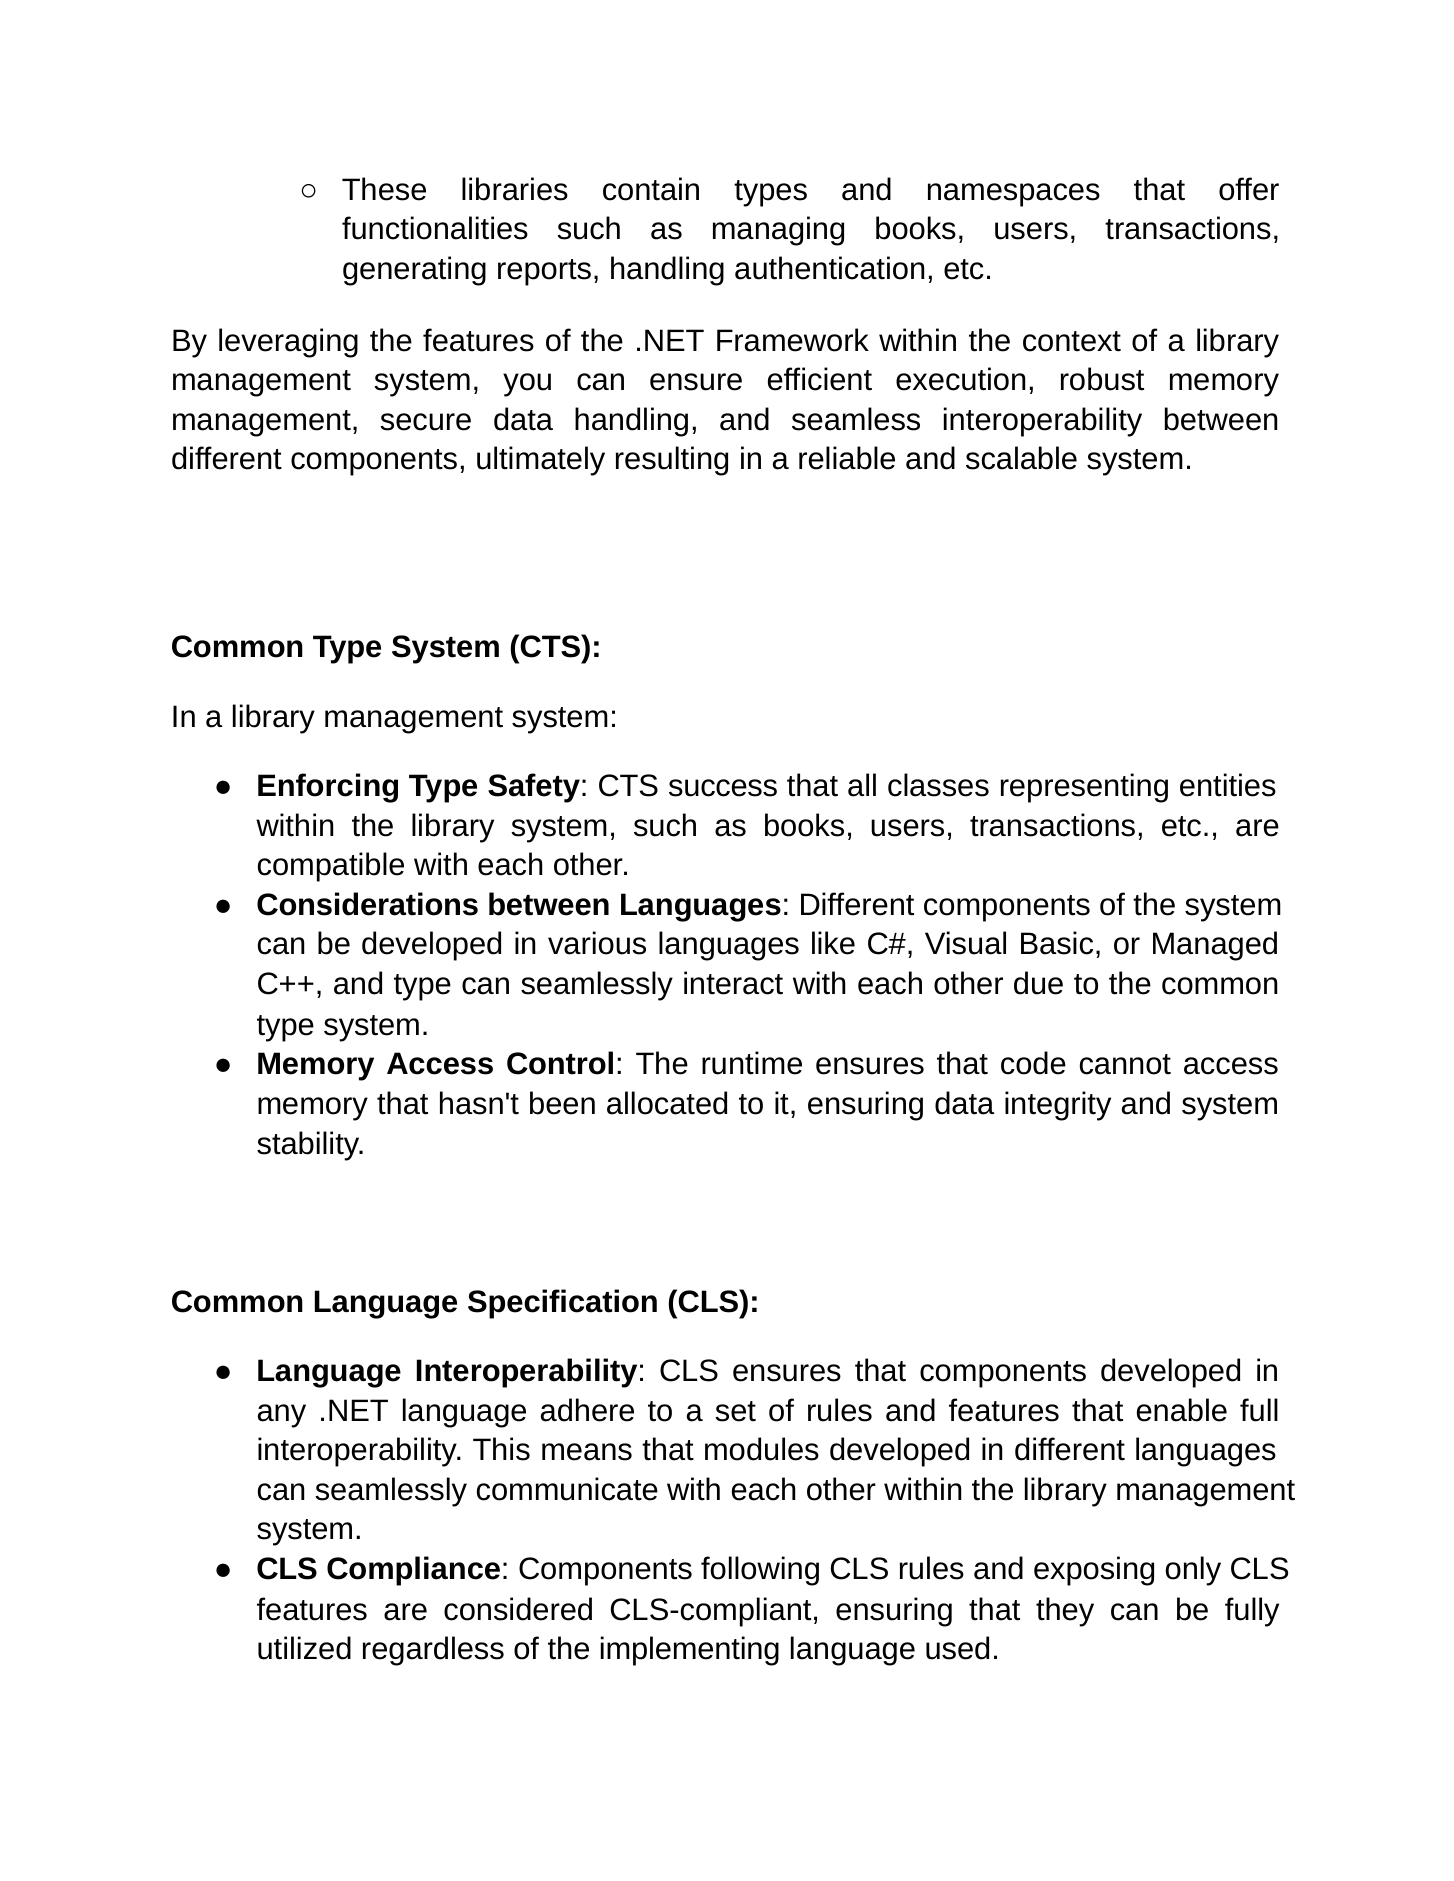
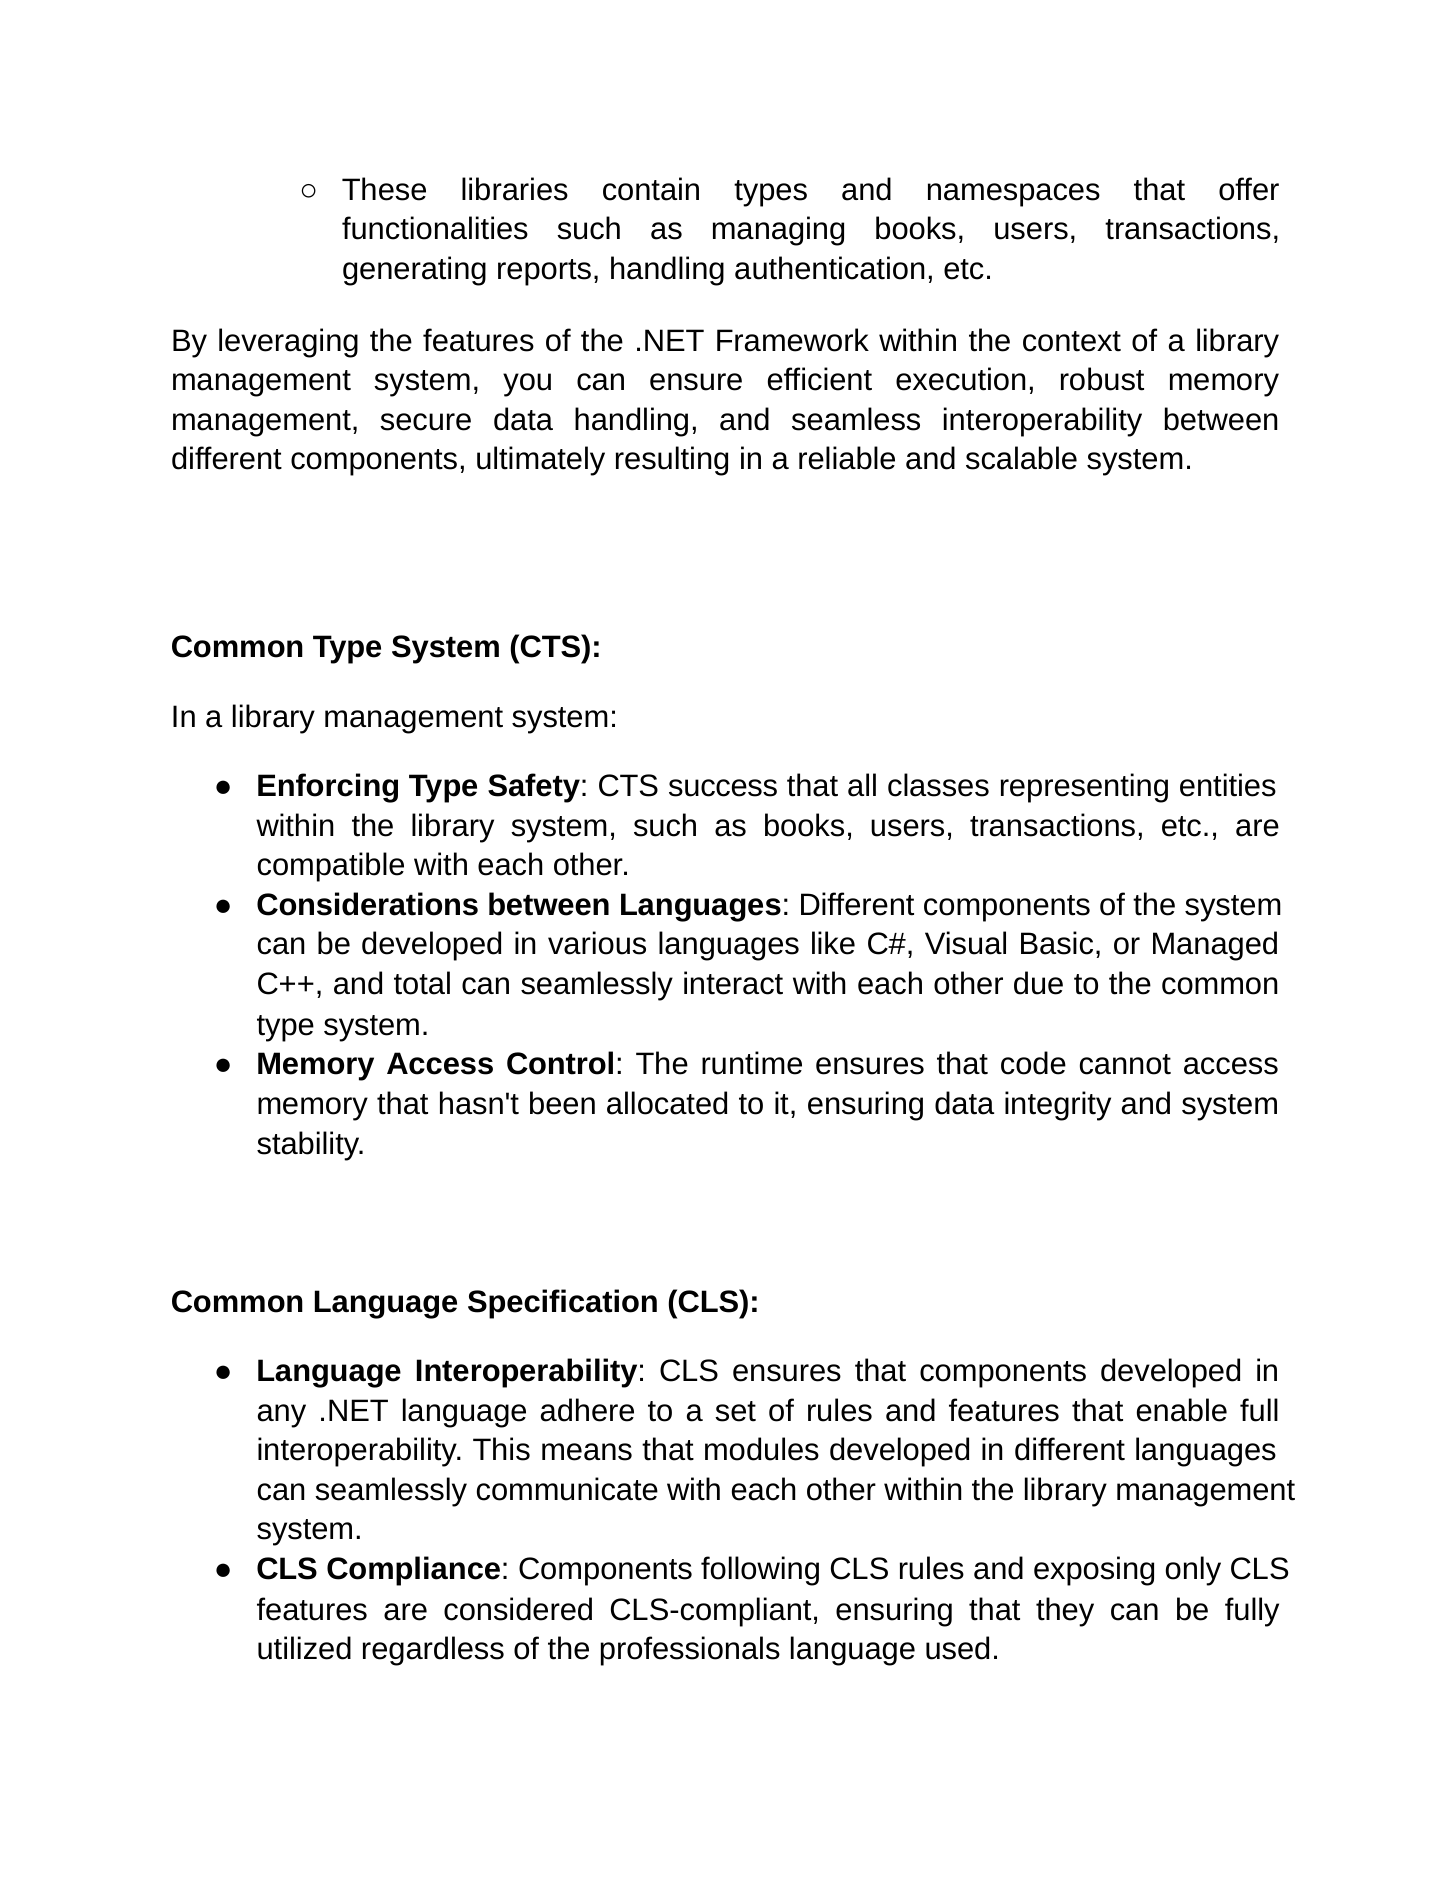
and type: type -> total
implementing: implementing -> professionals
